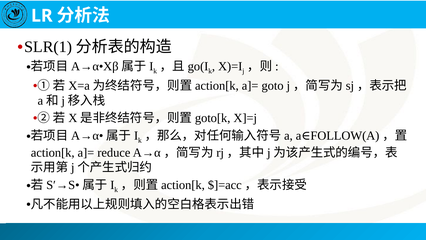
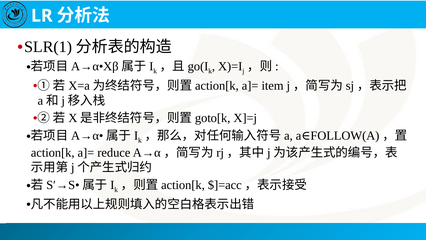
goto: goto -> item
